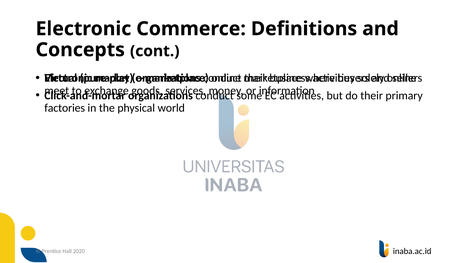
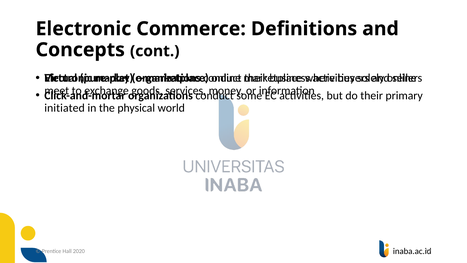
factories: factories -> initiated
